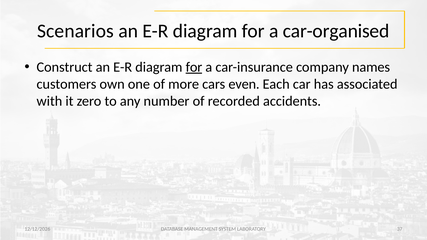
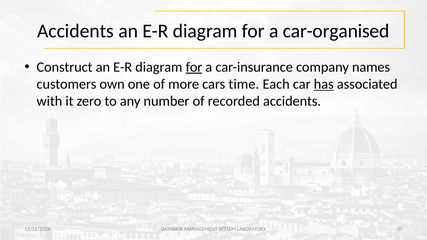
Scenarios at (75, 31): Scenarios -> Accidents
even: even -> time
has underline: none -> present
